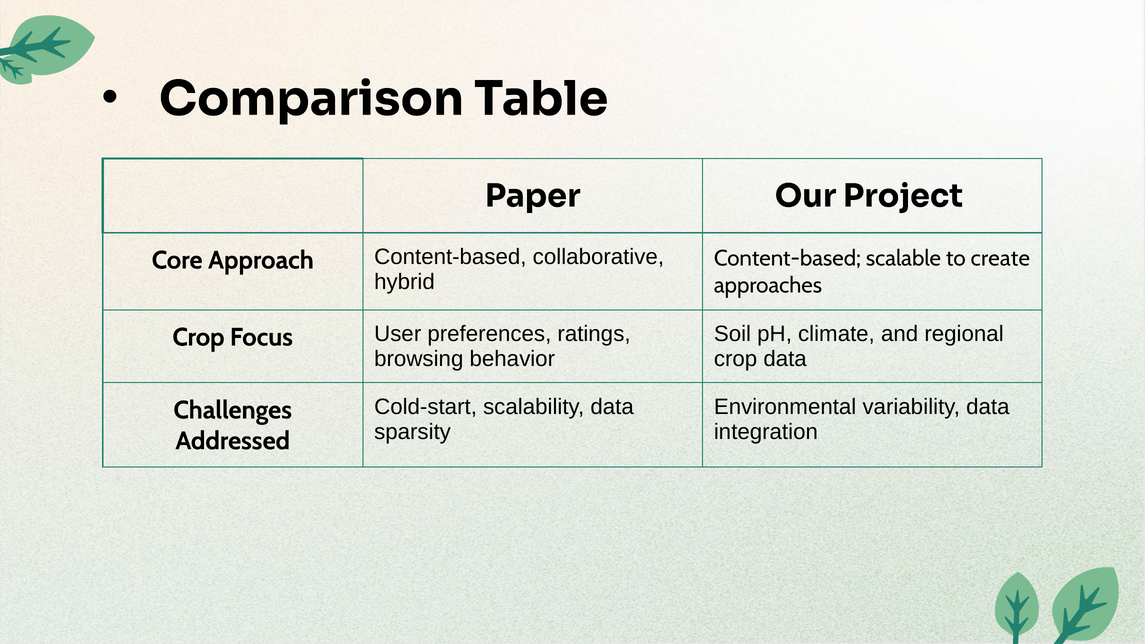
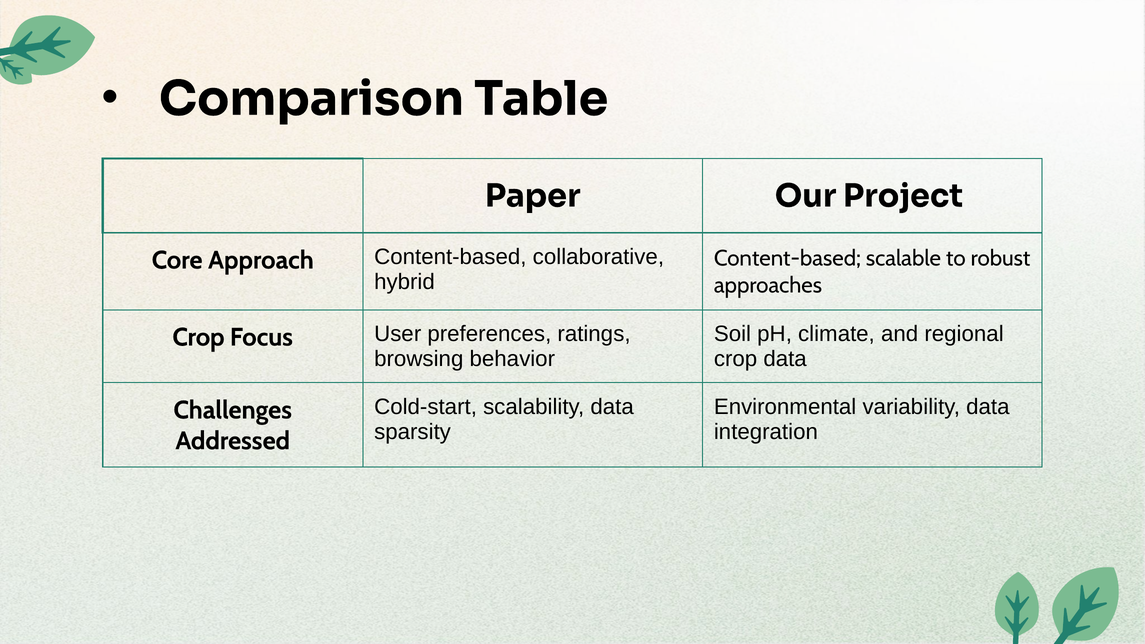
create: create -> robust
